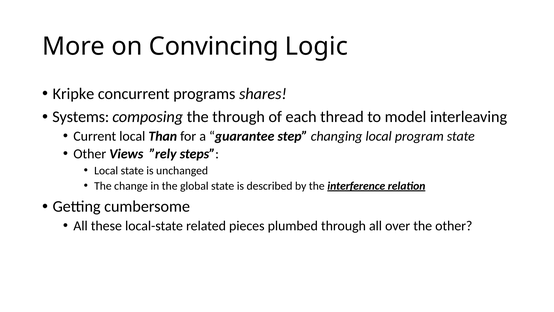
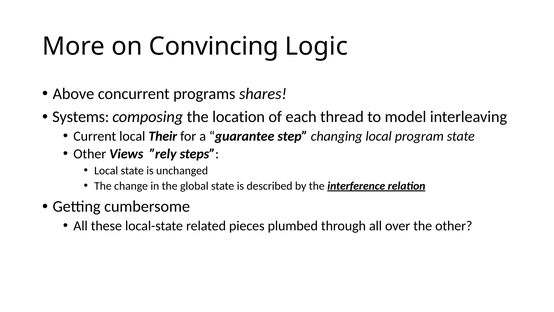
Kripke: Kripke -> Above
the through: through -> location
Than: Than -> Their
